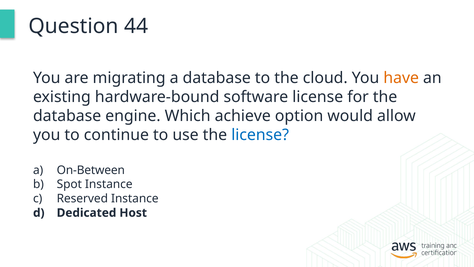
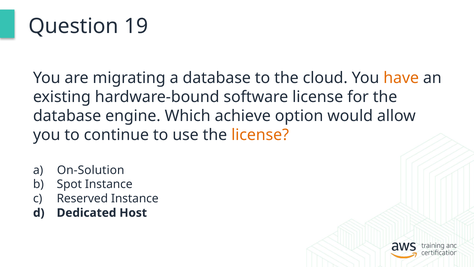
44: 44 -> 19
license at (260, 135) colour: blue -> orange
On-Between: On-Between -> On-Solution
